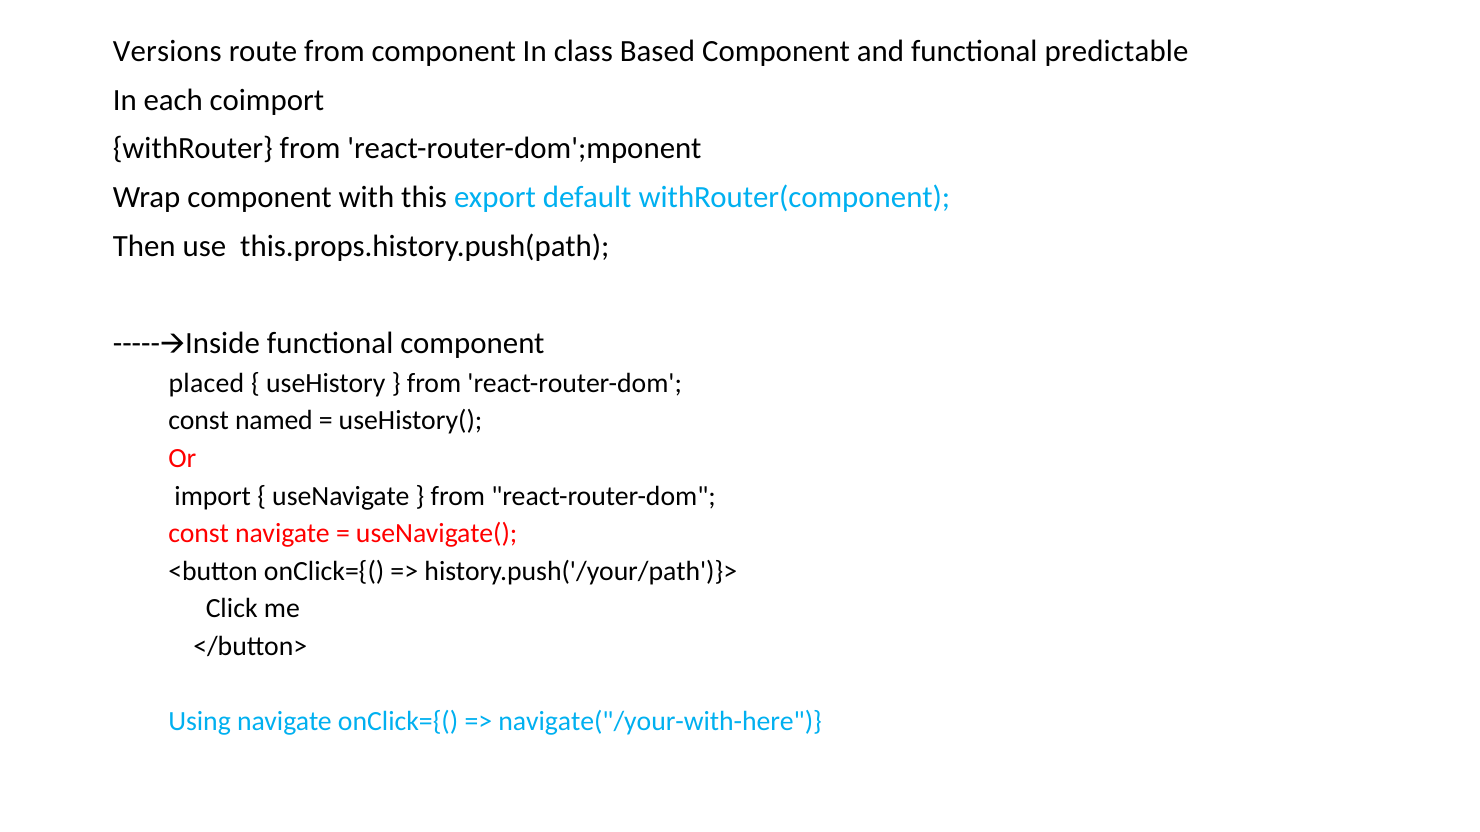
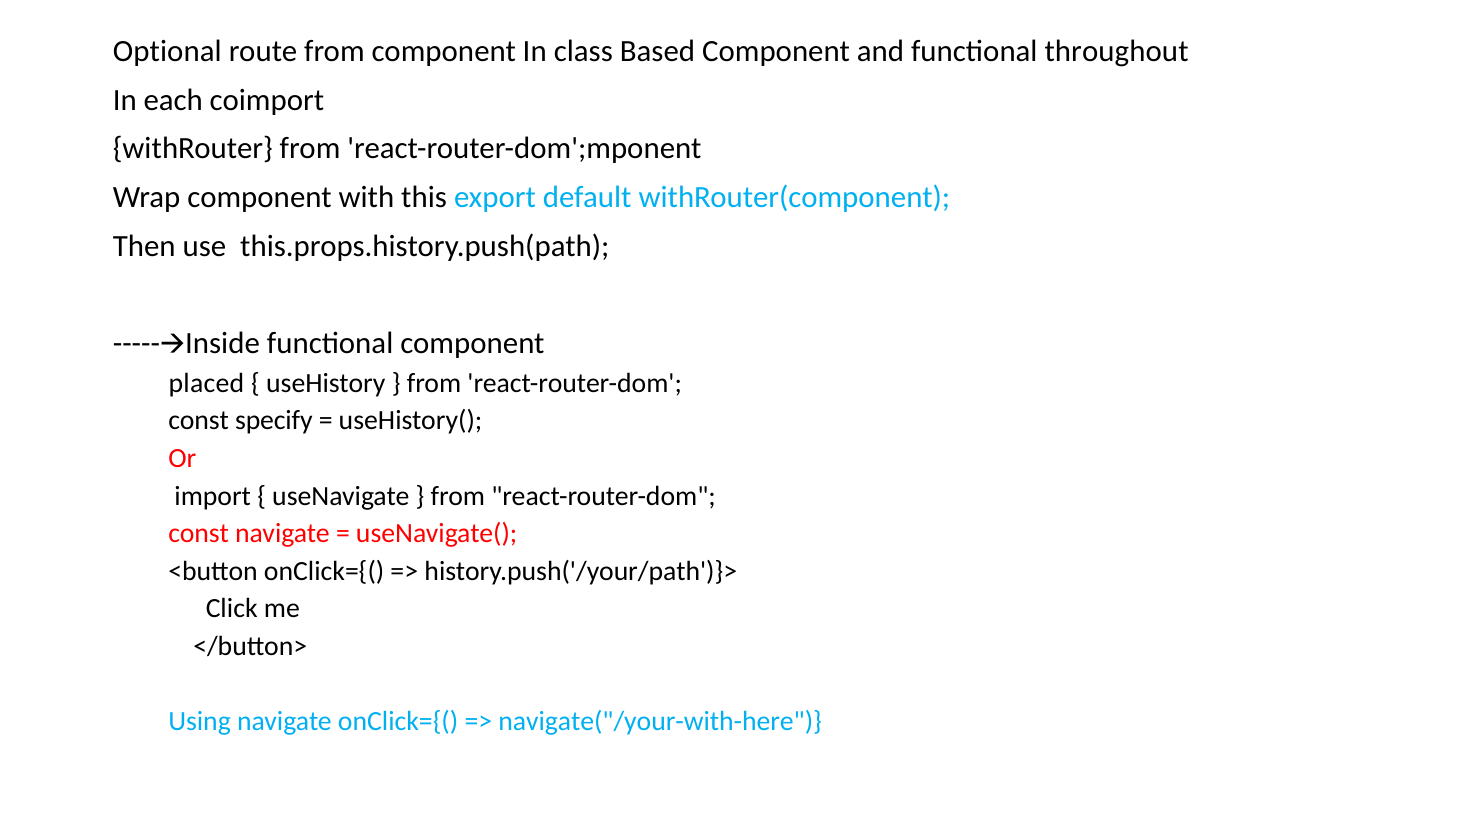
Versions: Versions -> Optional
predictable: predictable -> throughout
named: named -> specify
